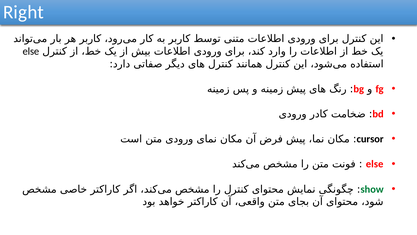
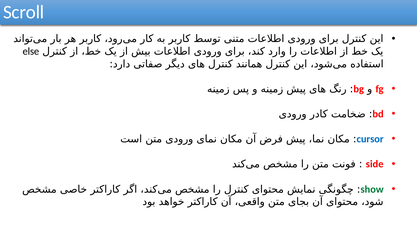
Right: Right -> Scroll
cursor colour: black -> blue
else at (375, 164): else -> side
